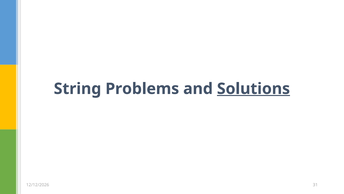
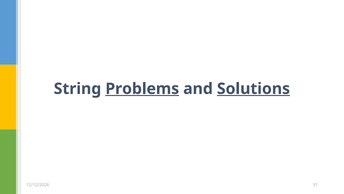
Problems underline: none -> present
